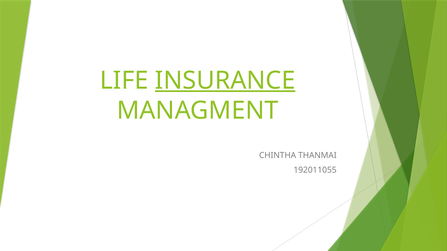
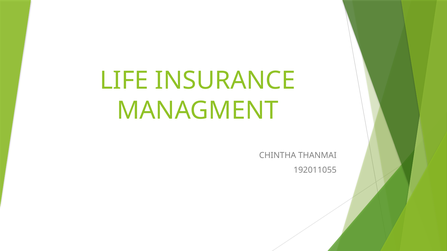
INSURANCE underline: present -> none
